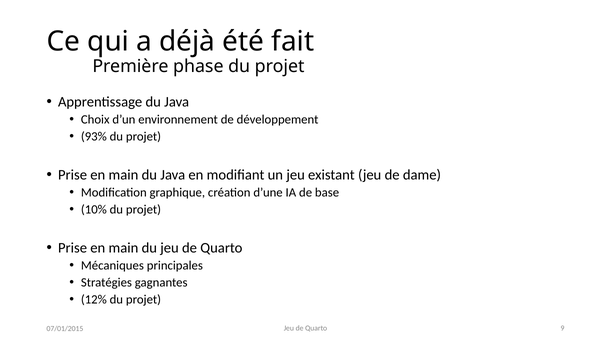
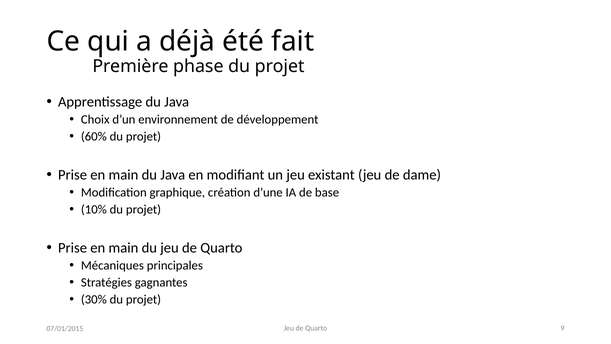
93%: 93% -> 60%
12%: 12% -> 30%
